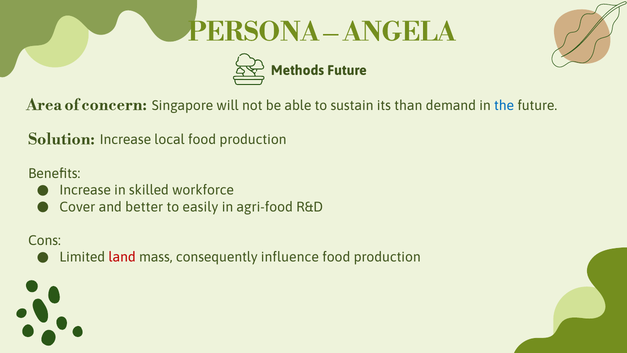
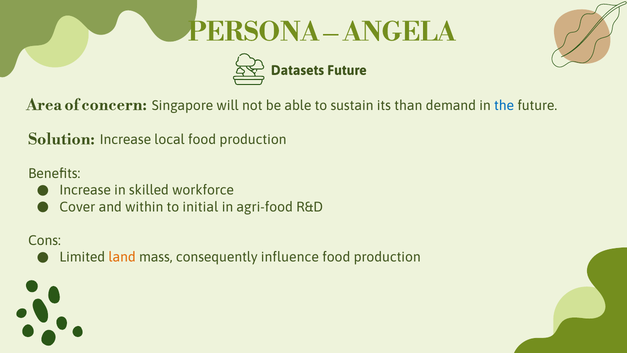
Methods: Methods -> Datasets
better: better -> within
easily: easily -> initial
land colour: red -> orange
